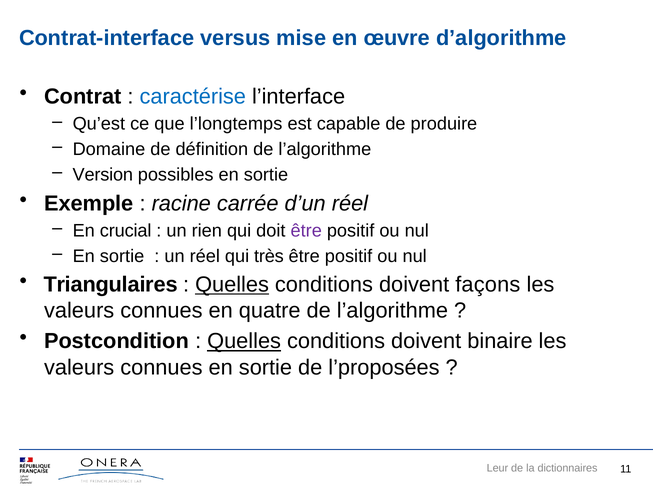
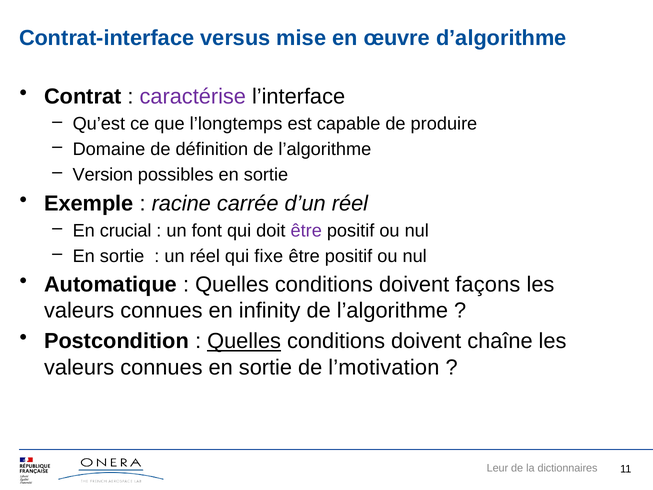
caractérise colour: blue -> purple
rien: rien -> font
très: très -> fixe
Triangulaires: Triangulaires -> Automatique
Quelles at (232, 285) underline: present -> none
quatre: quatre -> infinity
binaire: binaire -> chaîne
l’proposées: l’proposées -> l’motivation
